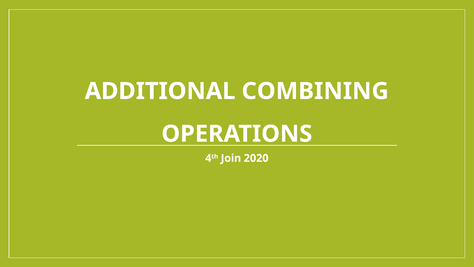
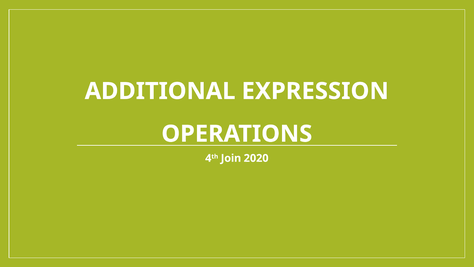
COMBINING: COMBINING -> EXPRESSION
